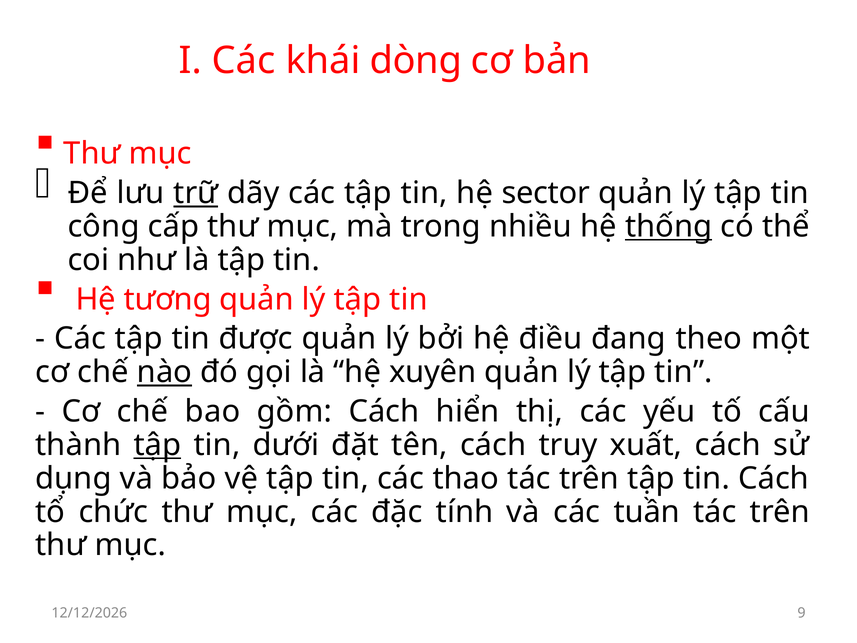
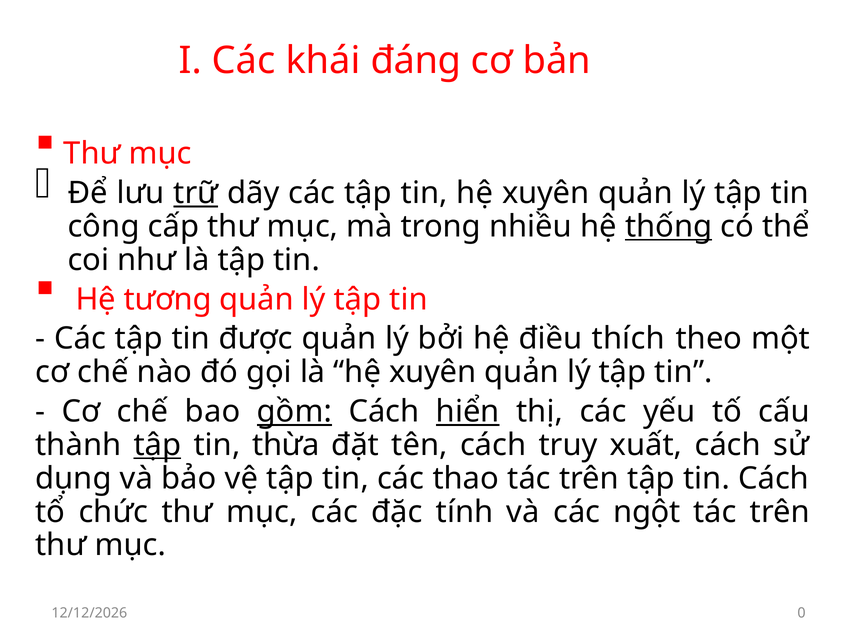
dòng: dòng -> đáng
tin hệ sector: sector -> xuyên
đang: đang -> thích
nào underline: present -> none
gồm underline: none -> present
hiển underline: none -> present
dưới: dưới -> thừa
tuần: tuần -> ngột
9: 9 -> 0
